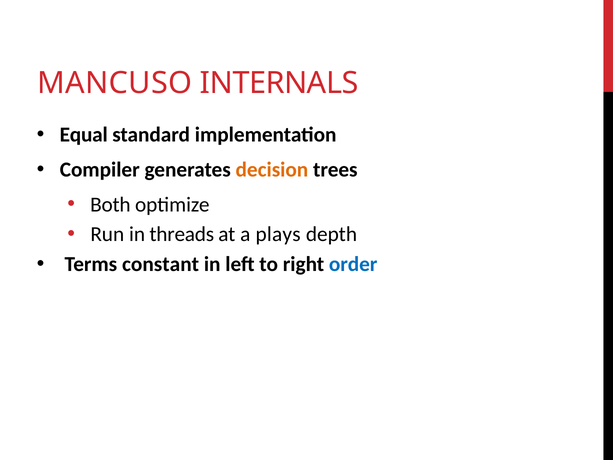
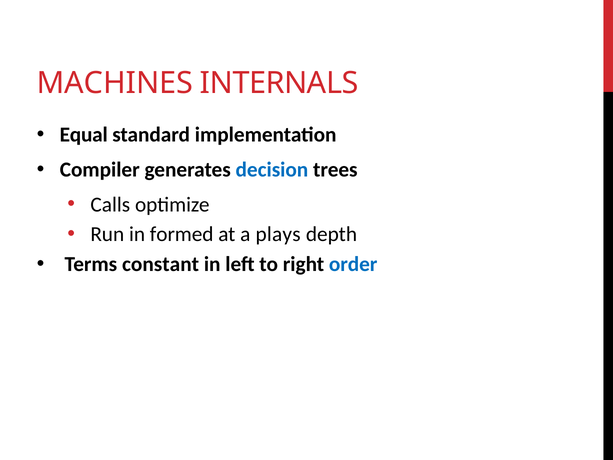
MANCUSO: MANCUSO -> MACHINES
decision colour: orange -> blue
Both: Both -> Calls
threads: threads -> formed
